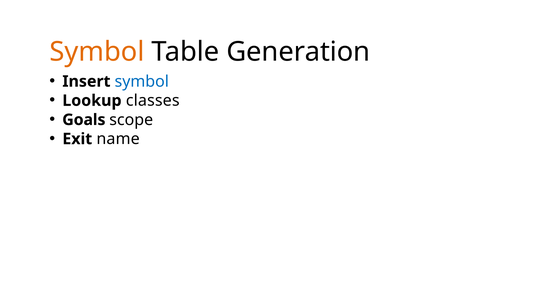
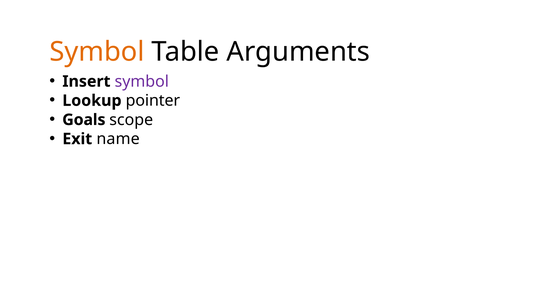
Generation: Generation -> Arguments
symbol at (142, 81) colour: blue -> purple
classes: classes -> pointer
